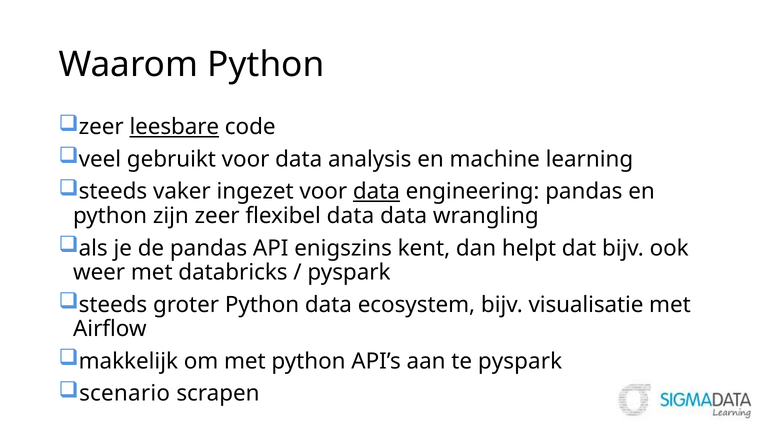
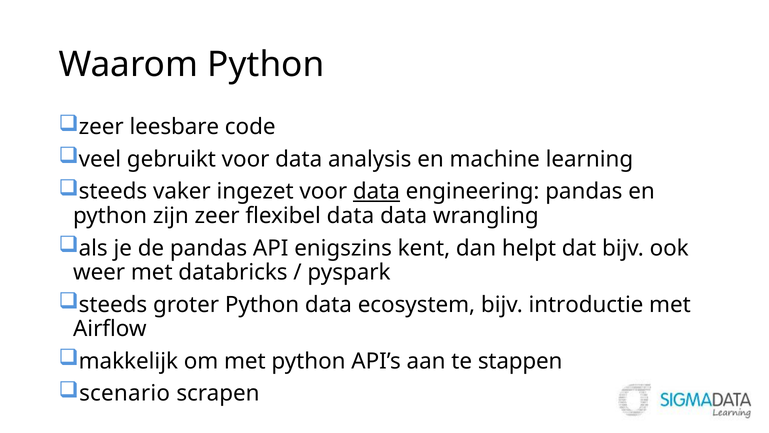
leesbare underline: present -> none
visualisatie: visualisatie -> introductie
te pyspark: pyspark -> stappen
